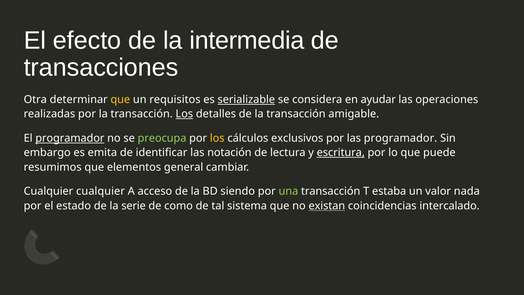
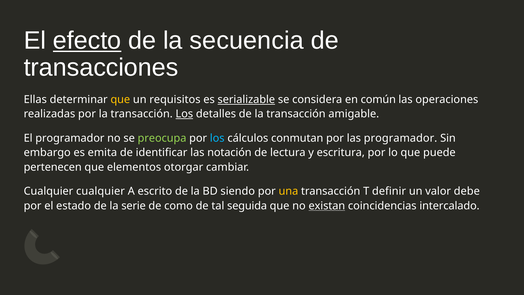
efecto underline: none -> present
intermedia: intermedia -> secuencia
Otra: Otra -> Ellas
ayudar: ayudar -> común
programador at (70, 138) underline: present -> none
los at (217, 138) colour: yellow -> light blue
exclusivos: exclusivos -> conmutan
escritura underline: present -> none
resumimos: resumimos -> pertenecen
general: general -> otorgar
acceso: acceso -> escrito
una colour: light green -> yellow
estaba: estaba -> definir
nada: nada -> debe
sistema: sistema -> seguida
